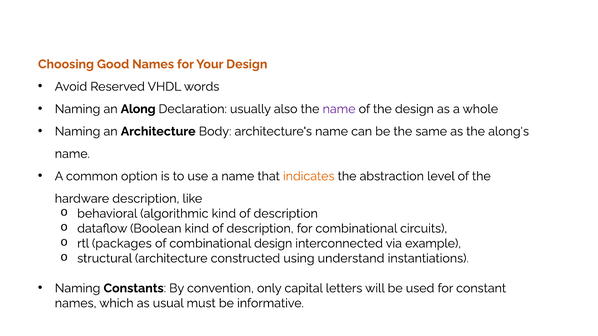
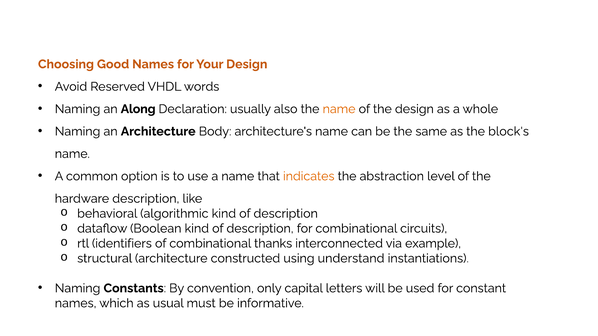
name at (339, 109) colour: purple -> orange
along's: along's -> block's
packages: packages -> identifiers
combinational design: design -> thanks
